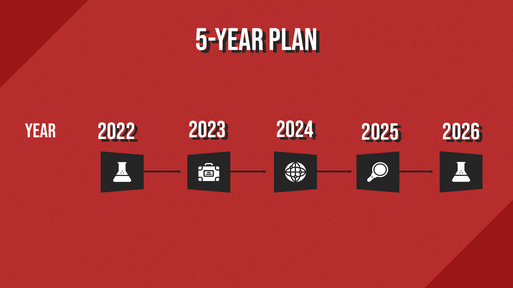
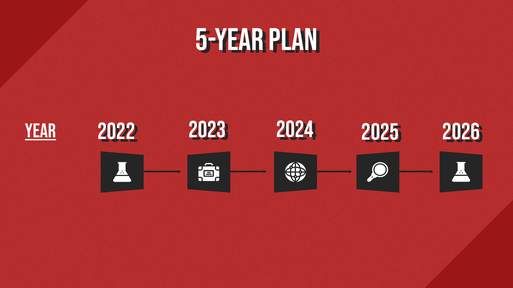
YEAR underline: none -> present
